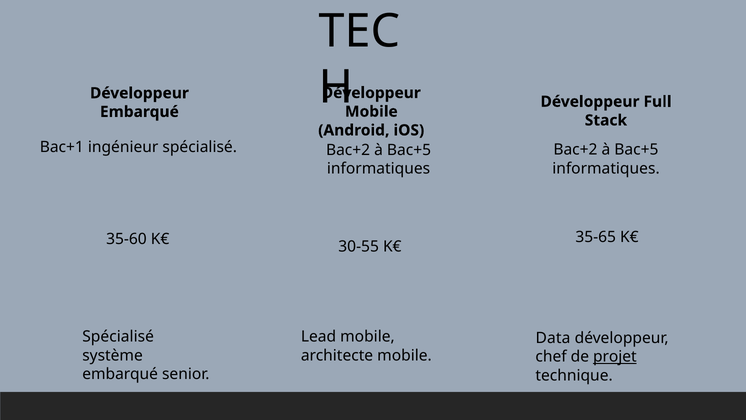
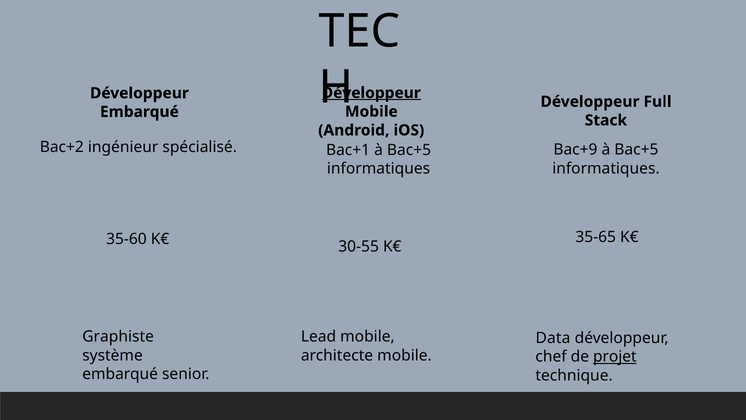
Développeur at (371, 93) underline: none -> present
Bac+1: Bac+1 -> Bac+2
spécialisé Bac+2: Bac+2 -> Bac+1
Bac+2 at (575, 150): Bac+2 -> Bac+9
Spécialisé at (118, 336): Spécialisé -> Graphiste
